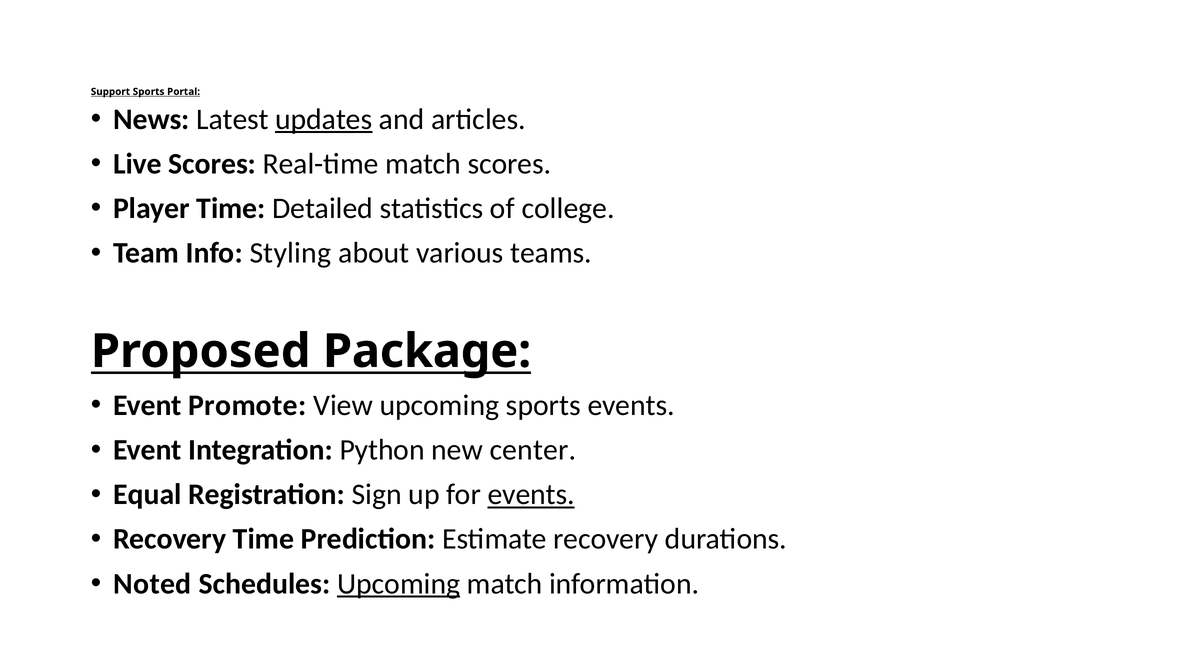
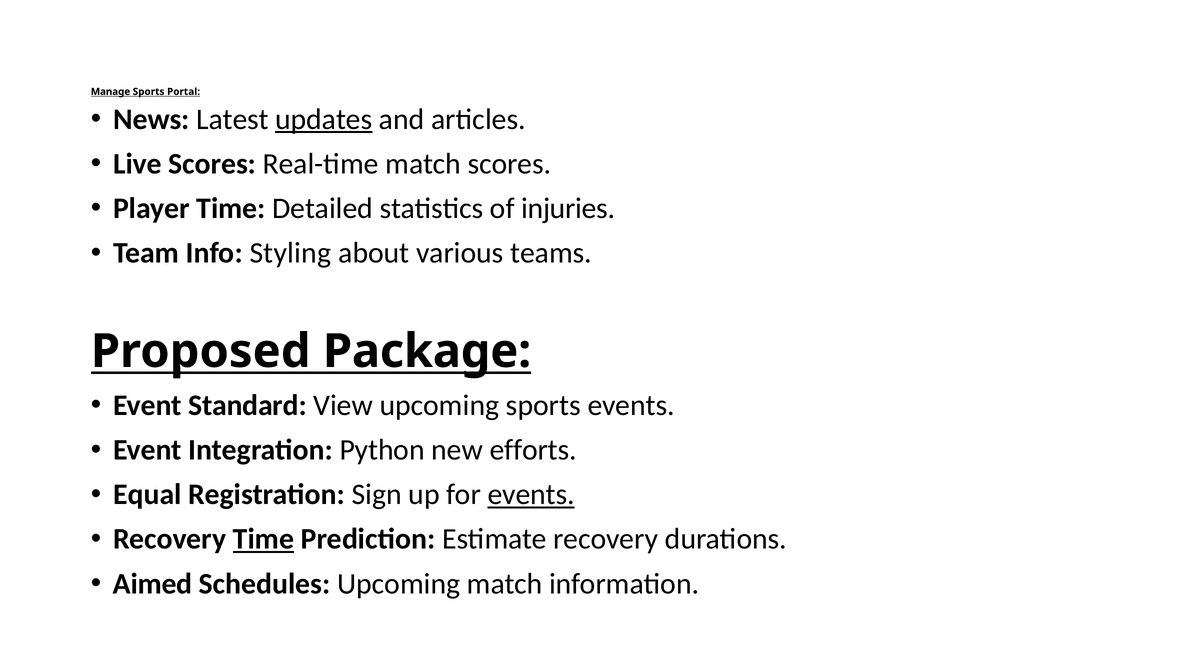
Support: Support -> Manage
college: college -> injuries
Promote: Promote -> Standard
center: center -> efforts
Time at (264, 539) underline: none -> present
Noted: Noted -> Aimed
Upcoming at (399, 584) underline: present -> none
